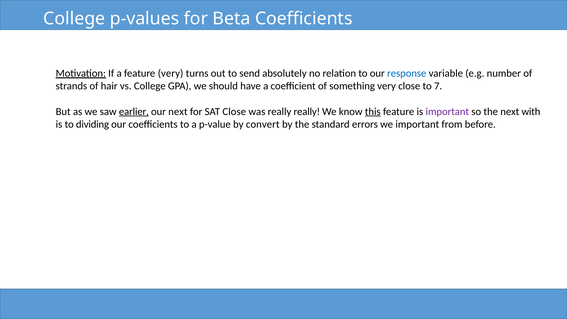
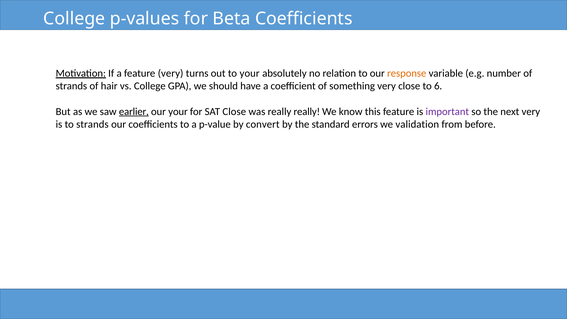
to send: send -> your
response colour: blue -> orange
7: 7 -> 6
our next: next -> your
this underline: present -> none
next with: with -> very
to dividing: dividing -> strands
we important: important -> validation
